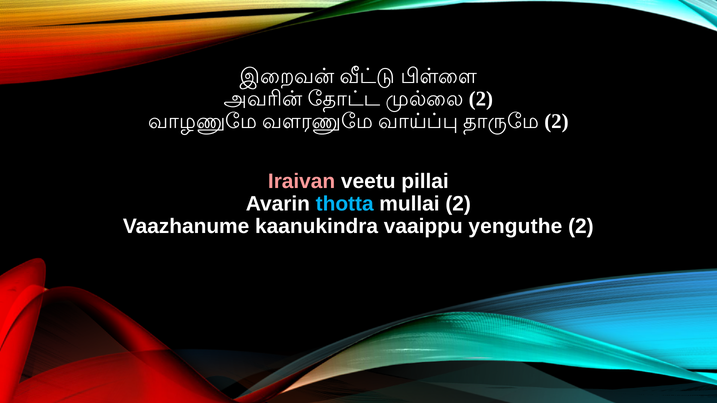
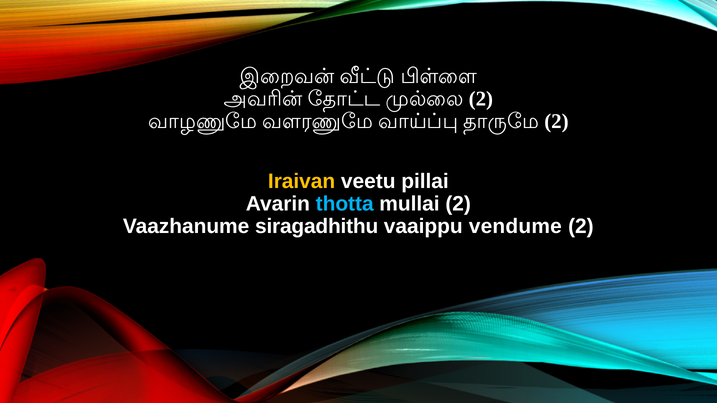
Iraivan colour: pink -> yellow
kaanukindra: kaanukindra -> siragadhithu
yenguthe: yenguthe -> vendume
